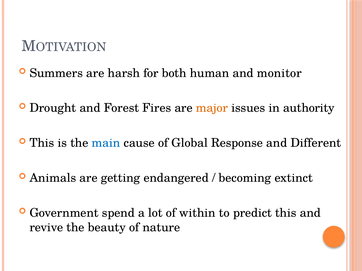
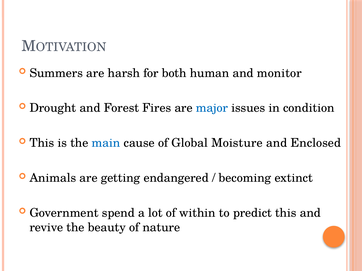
major colour: orange -> blue
authority: authority -> condition
Response: Response -> Moisture
Different: Different -> Enclosed
